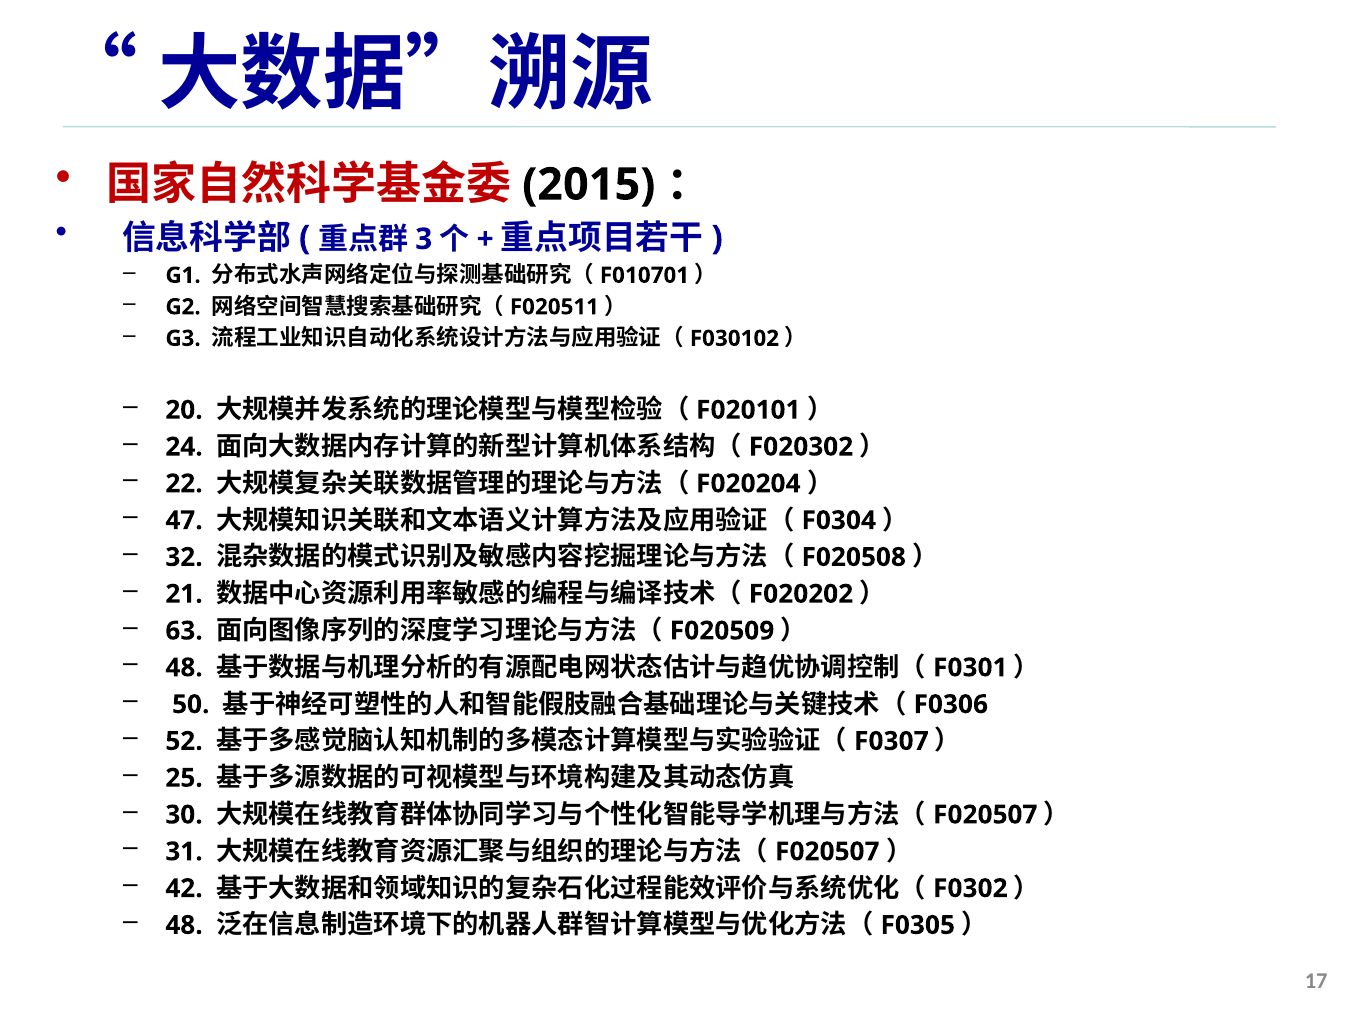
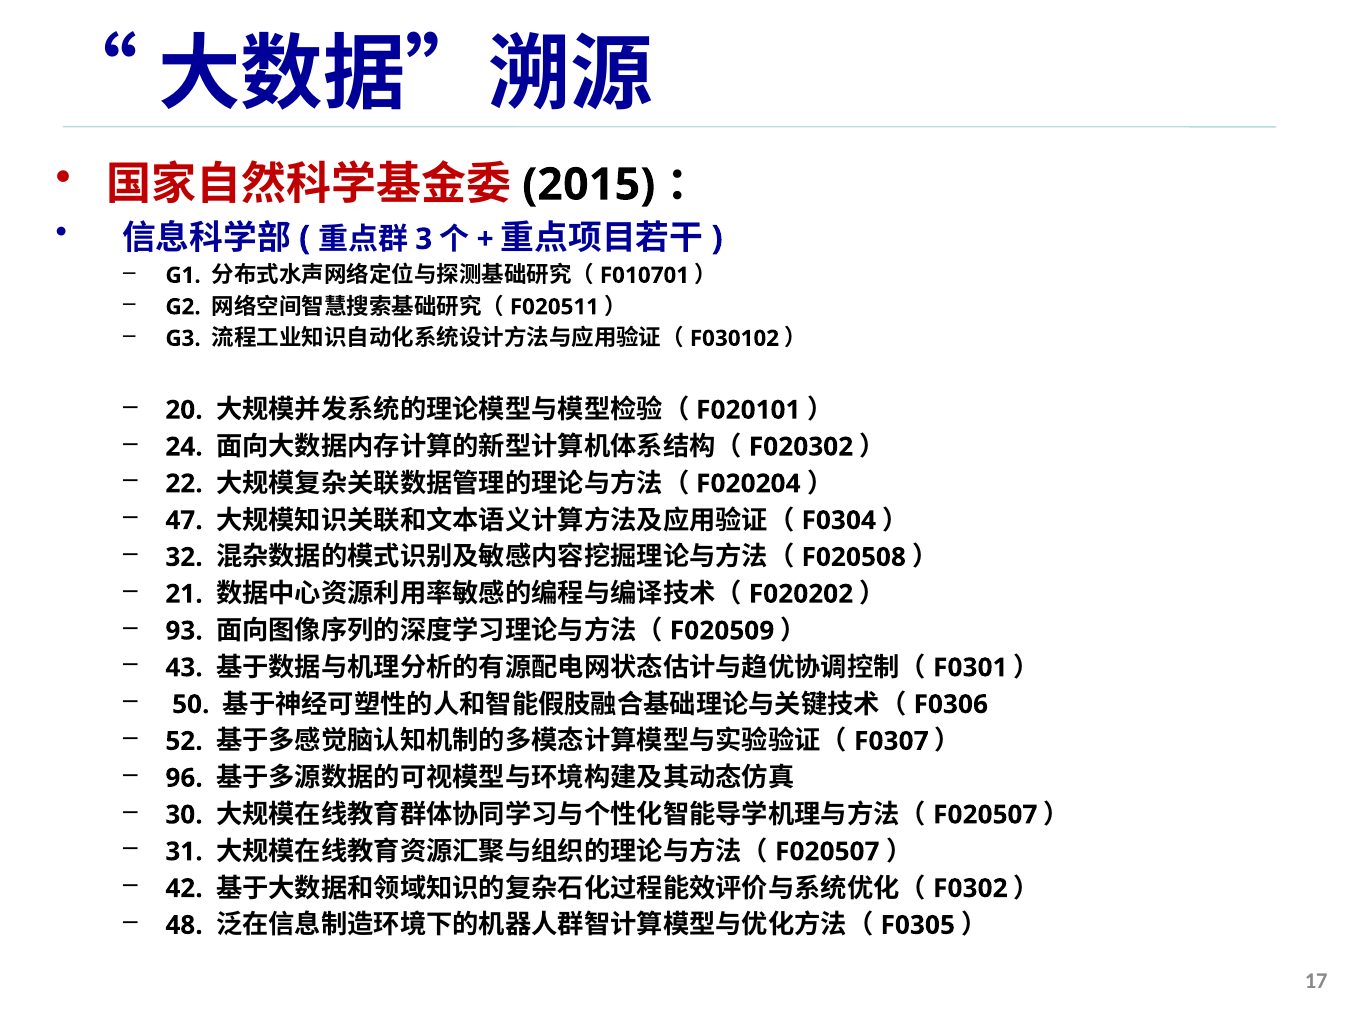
63: 63 -> 93
48 at (184, 667): 48 -> 43
25: 25 -> 96
